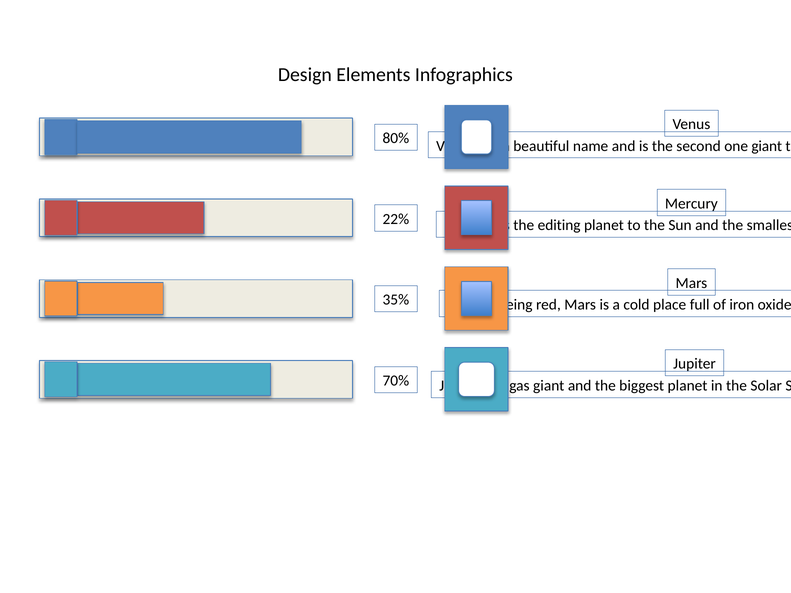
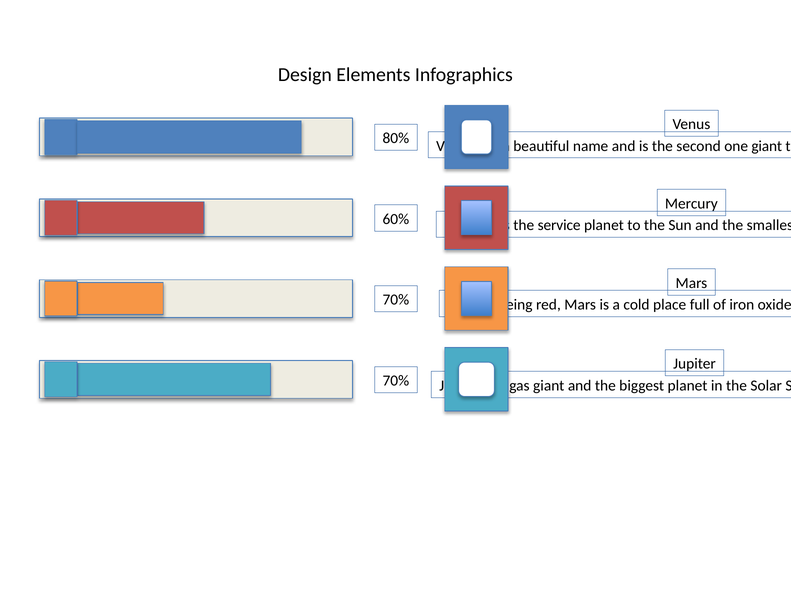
22%: 22% -> 60%
editing: editing -> service
35% at (396, 300): 35% -> 70%
